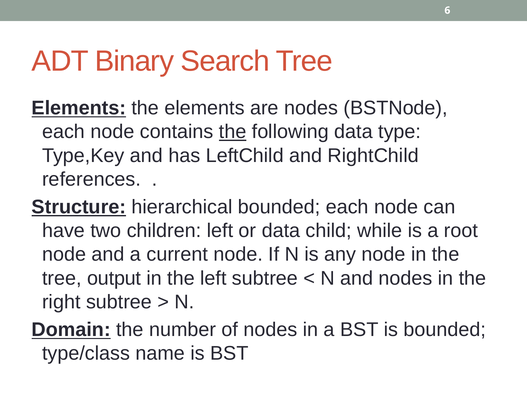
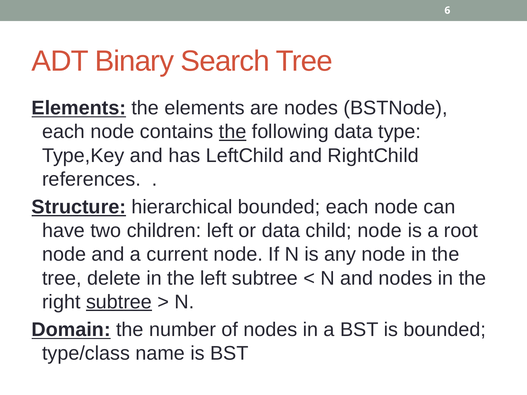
child while: while -> node
output: output -> delete
subtree at (119, 302) underline: none -> present
